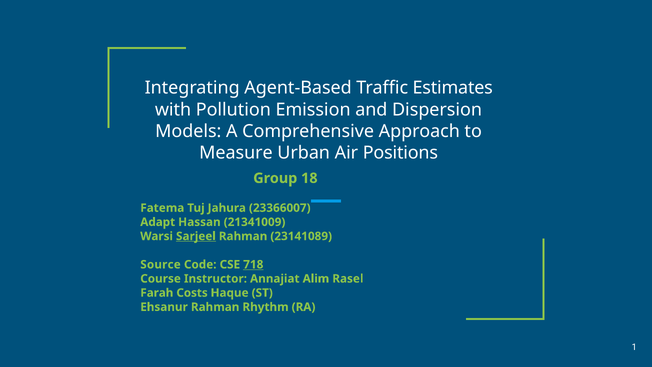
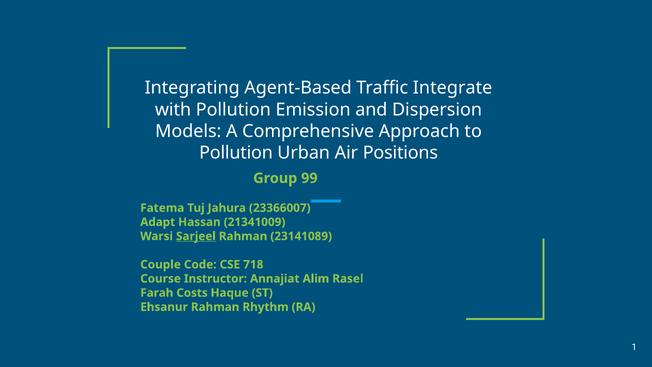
Estimates: Estimates -> Integrate
Measure at (236, 153): Measure -> Pollution
18: 18 -> 99
Source: Source -> Couple
718 underline: present -> none
